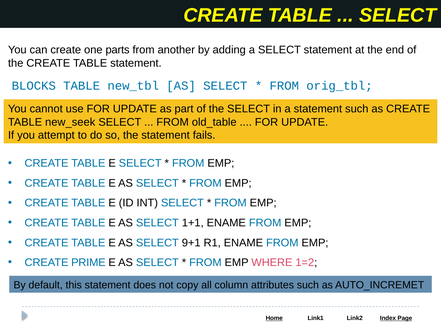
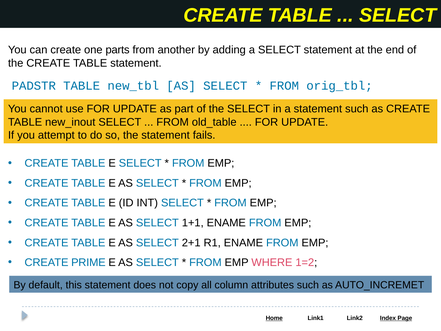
BLOCKS: BLOCKS -> PADSTR
new_seek: new_seek -> new_inout
9+1: 9+1 -> 2+1
